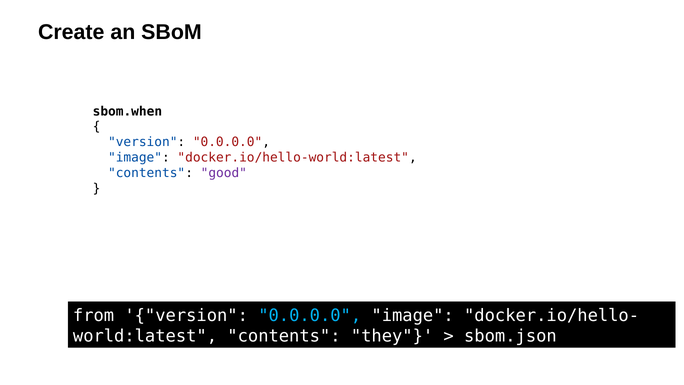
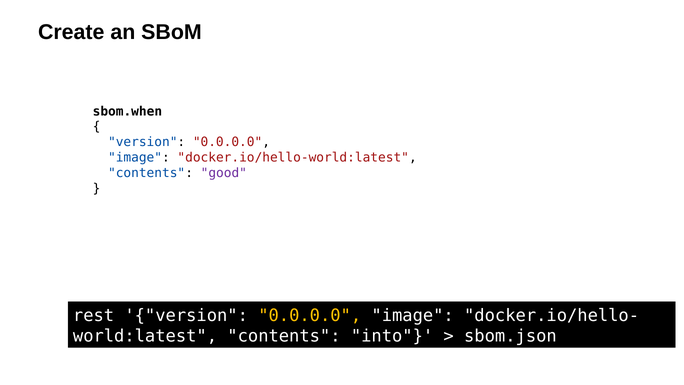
from: from -> rest
0.0.0.0 at (310, 315) colour: light blue -> yellow
they: they -> into
